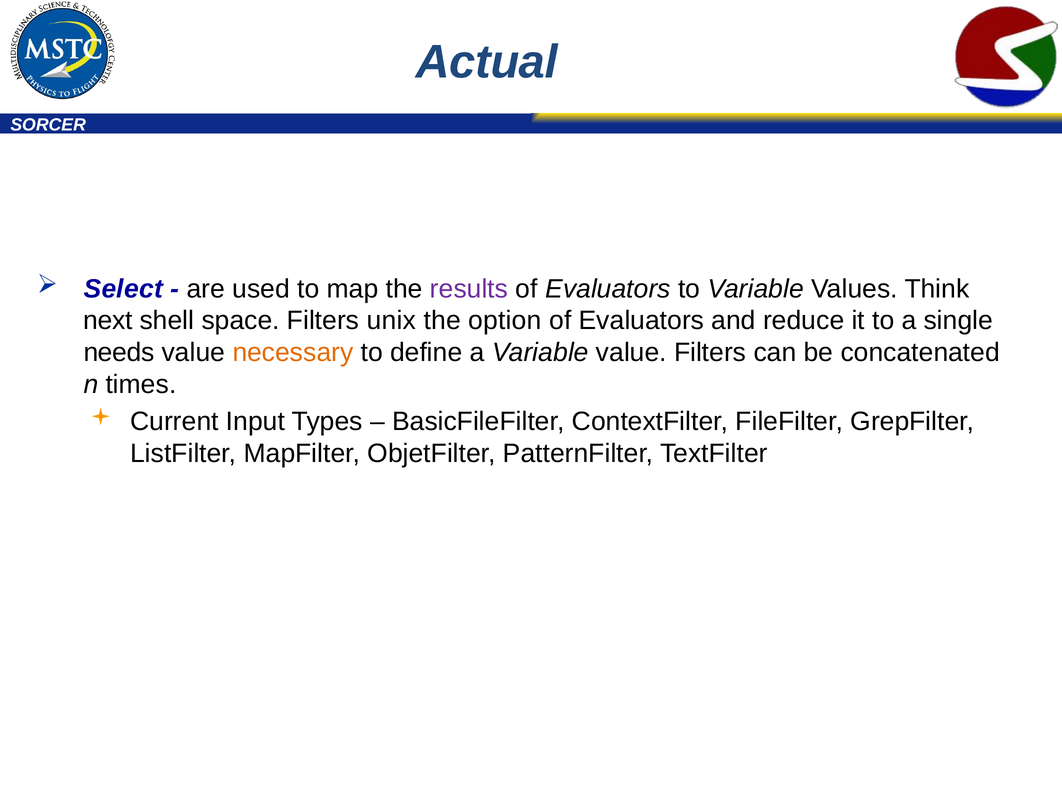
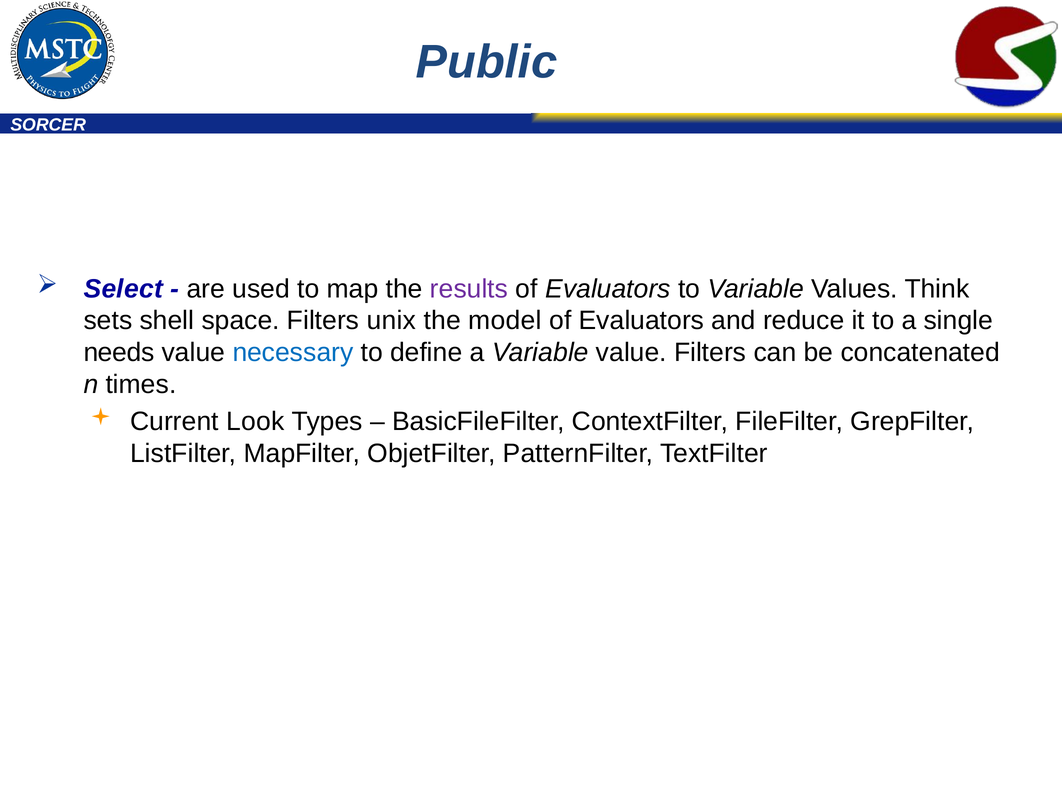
Actual: Actual -> Public
next: next -> sets
option: option -> model
necessary colour: orange -> blue
Input: Input -> Look
